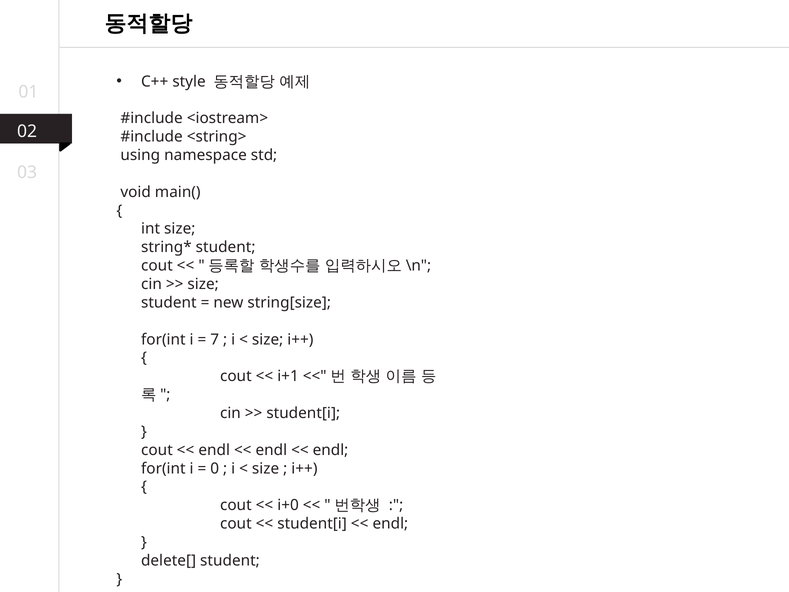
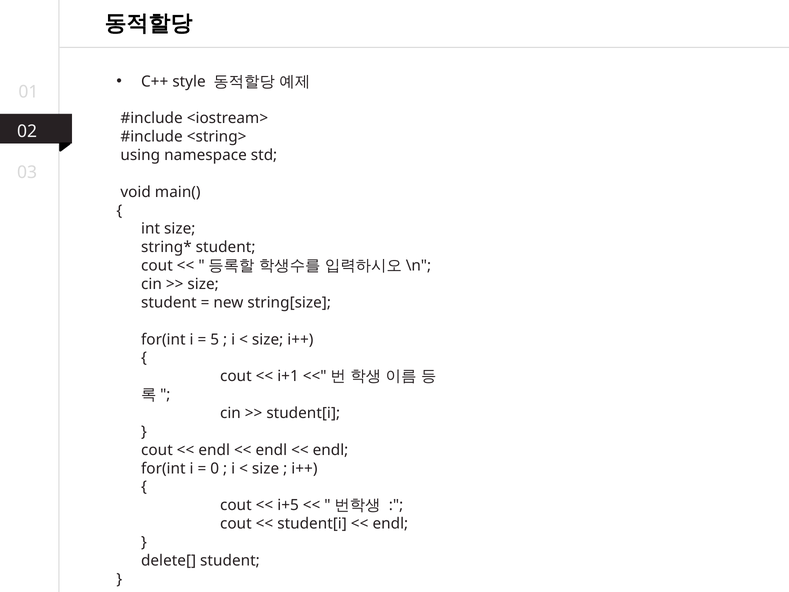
7: 7 -> 5
i+0: i+0 -> i+5
